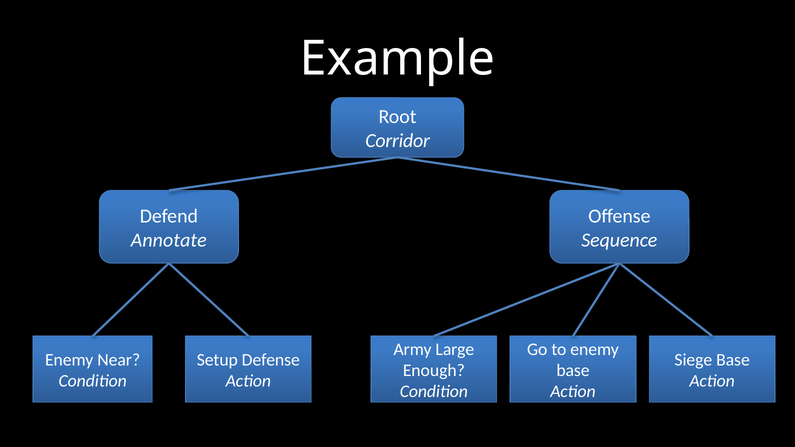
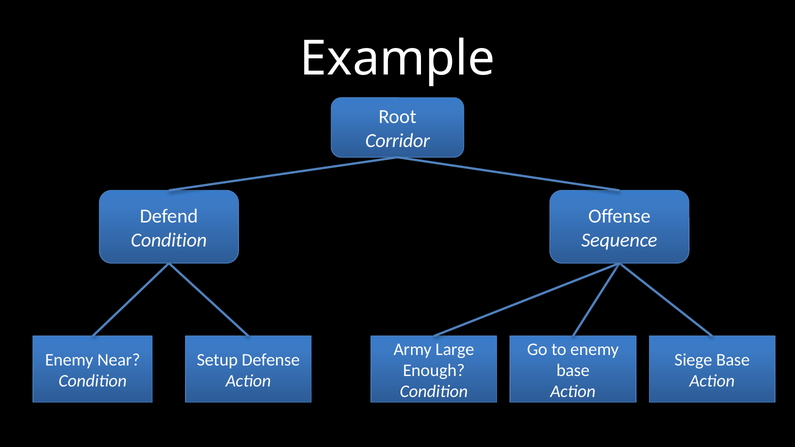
Annotate at (169, 240): Annotate -> Condition
